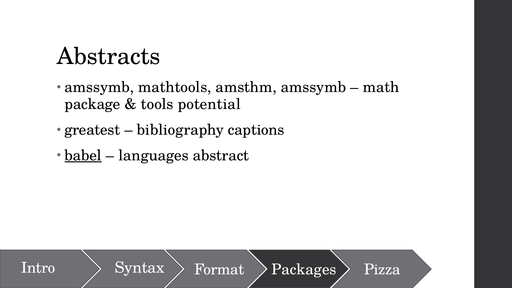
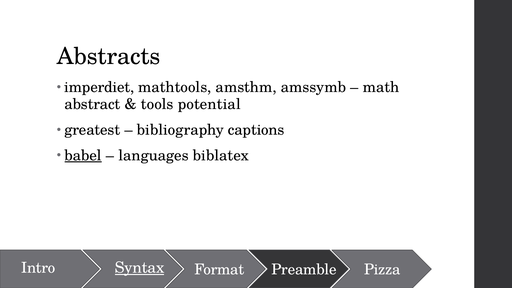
amssymb at (99, 87): amssymb -> imperdiet
package: package -> abstract
abstract: abstract -> biblatex
Syntax underline: none -> present
Packages: Packages -> Preamble
